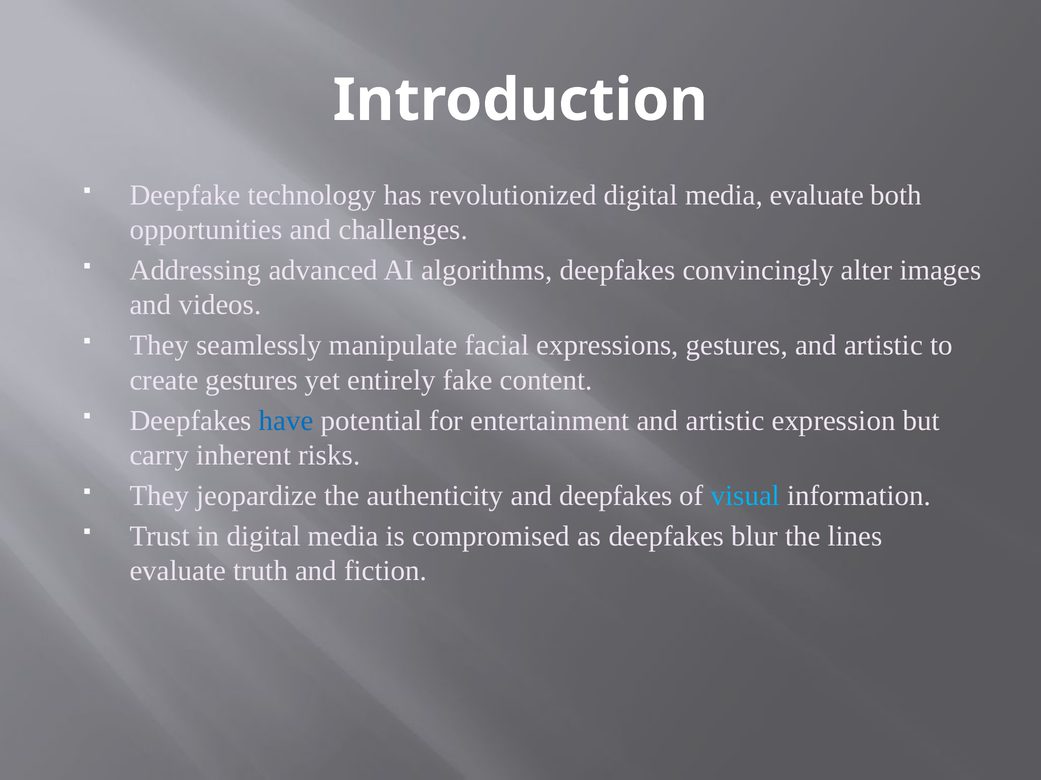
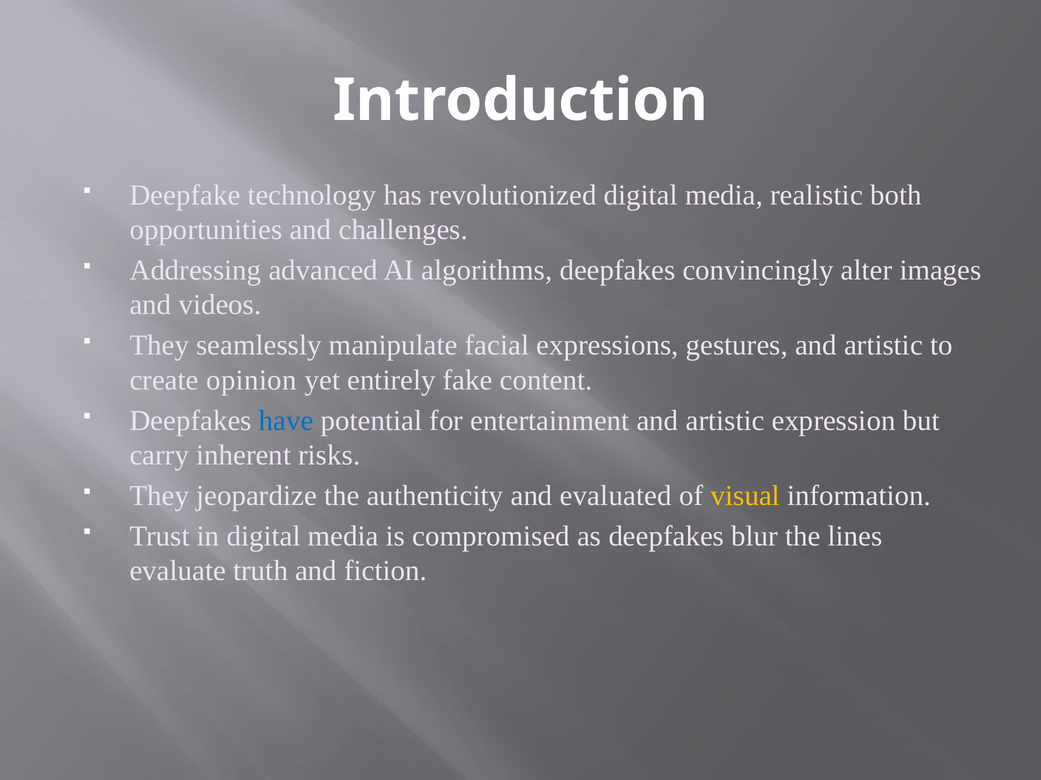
media evaluate: evaluate -> realistic
create gestures: gestures -> opinion
and deepfakes: deepfakes -> evaluated
visual colour: light blue -> yellow
